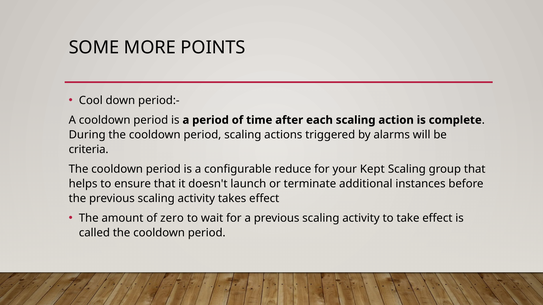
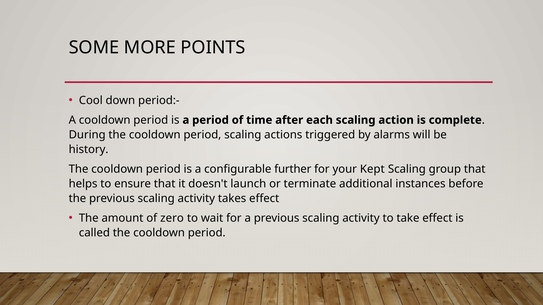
criteria: criteria -> history
reduce: reduce -> further
